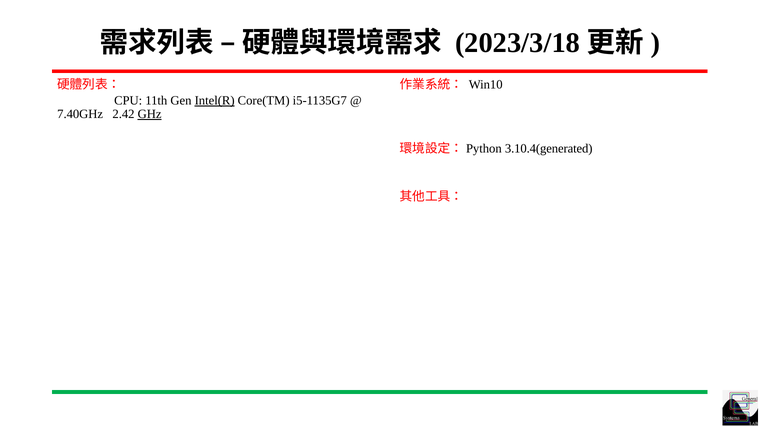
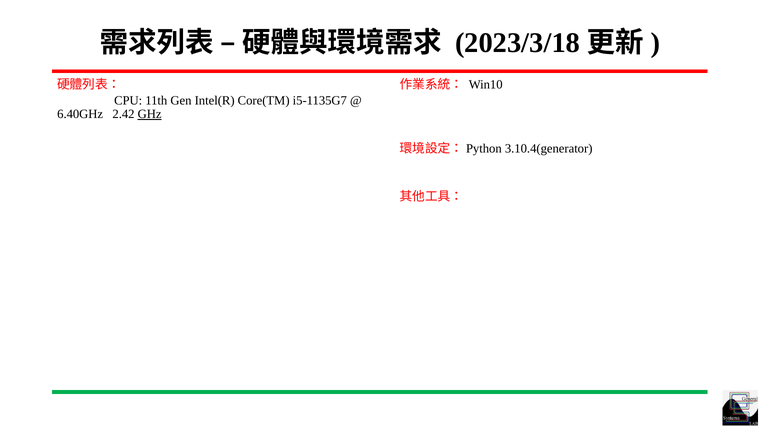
Intel(R underline: present -> none
7.40GHz: 7.40GHz -> 6.40GHz
3.10.4(generated: 3.10.4(generated -> 3.10.4(generator
